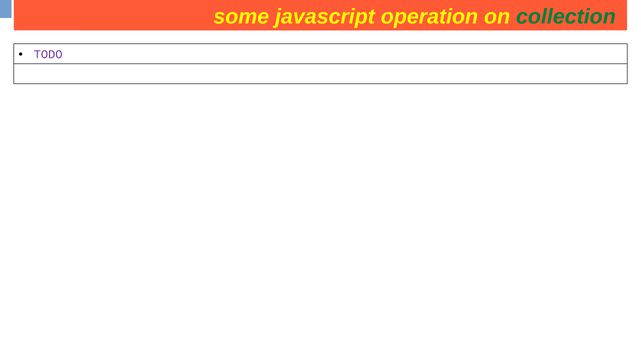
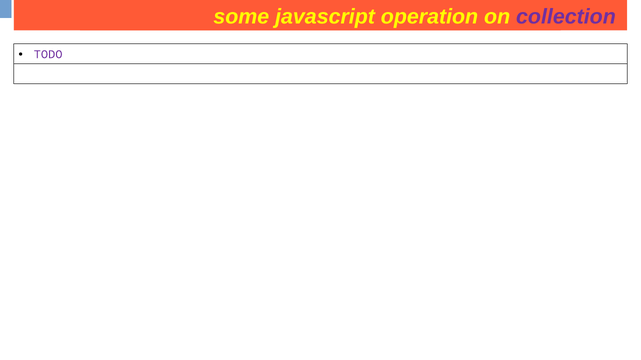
collection at (566, 17) colour: green -> purple
